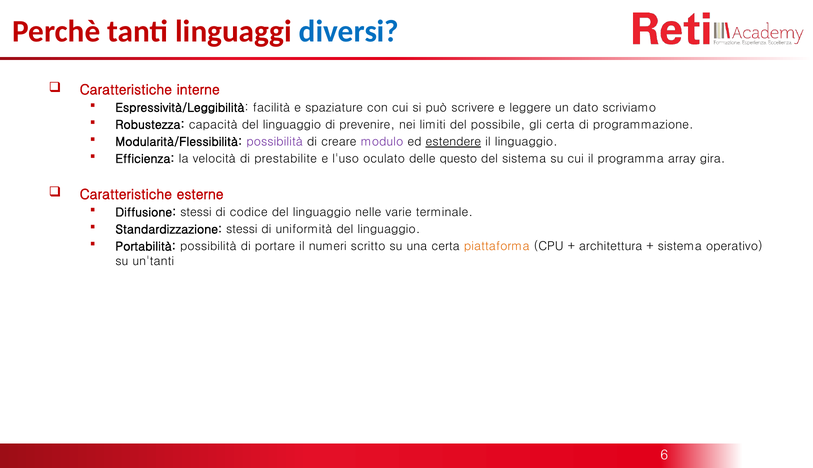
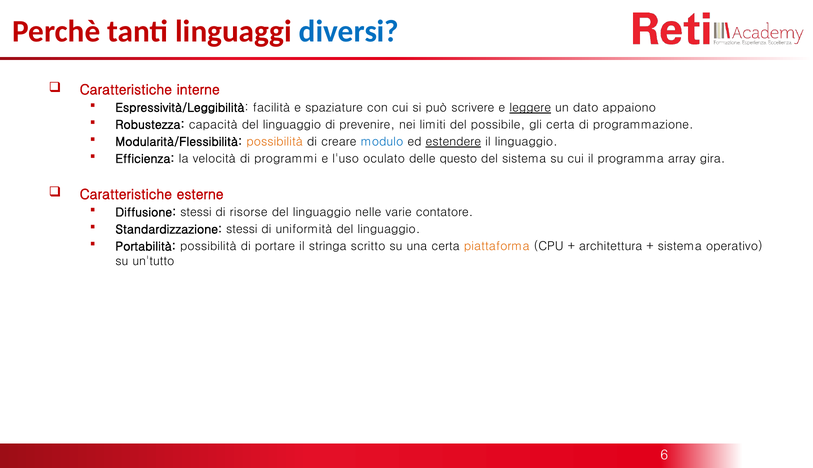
leggere underline: none -> present
scriviamo: scriviamo -> appaiono
possibilità at (275, 142) colour: purple -> orange
modulo colour: purple -> blue
prestabilite: prestabilite -> programmi
codice: codice -> risorse
terminale: terminale -> contatore
numeri: numeri -> stringa
un'tanti: un'tanti -> un'tutto
